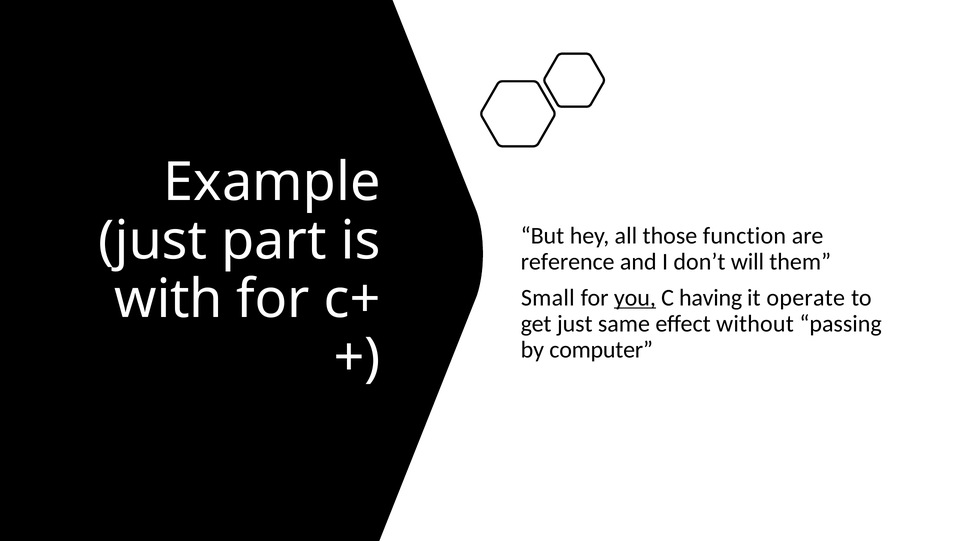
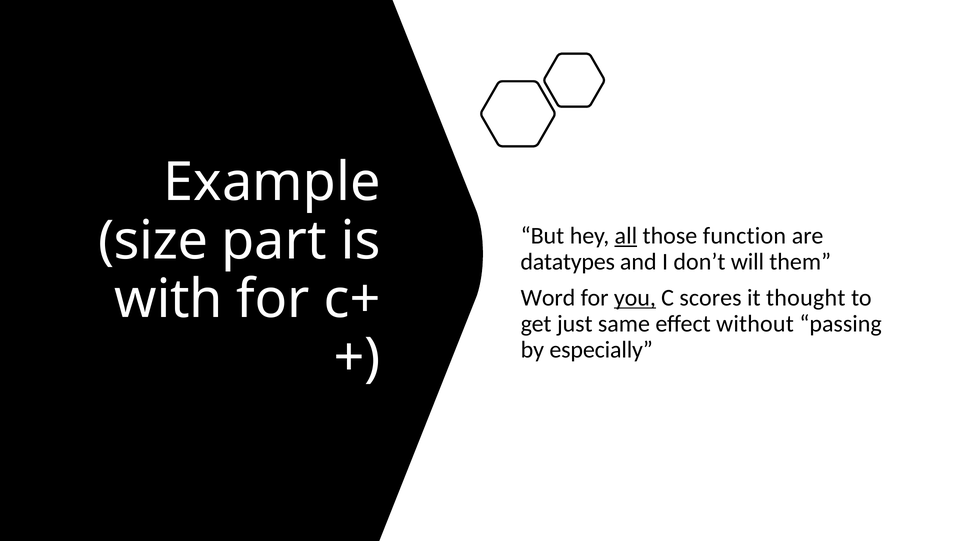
all underline: none -> present
just at (153, 241): just -> size
reference: reference -> datatypes
Small: Small -> Word
having: having -> scores
operate: operate -> thought
computer: computer -> especially
